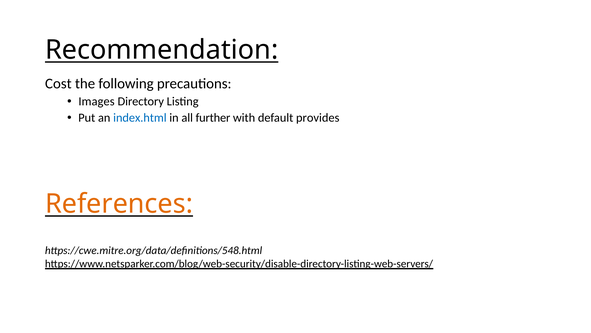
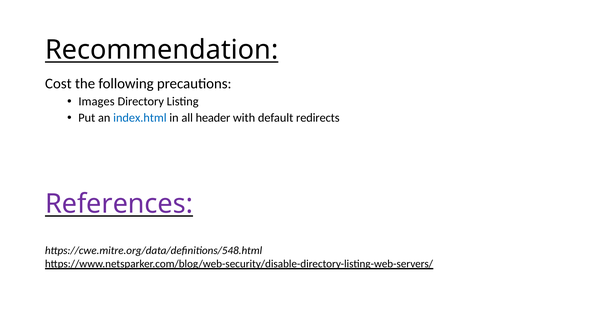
further: further -> header
provides: provides -> redirects
References colour: orange -> purple
